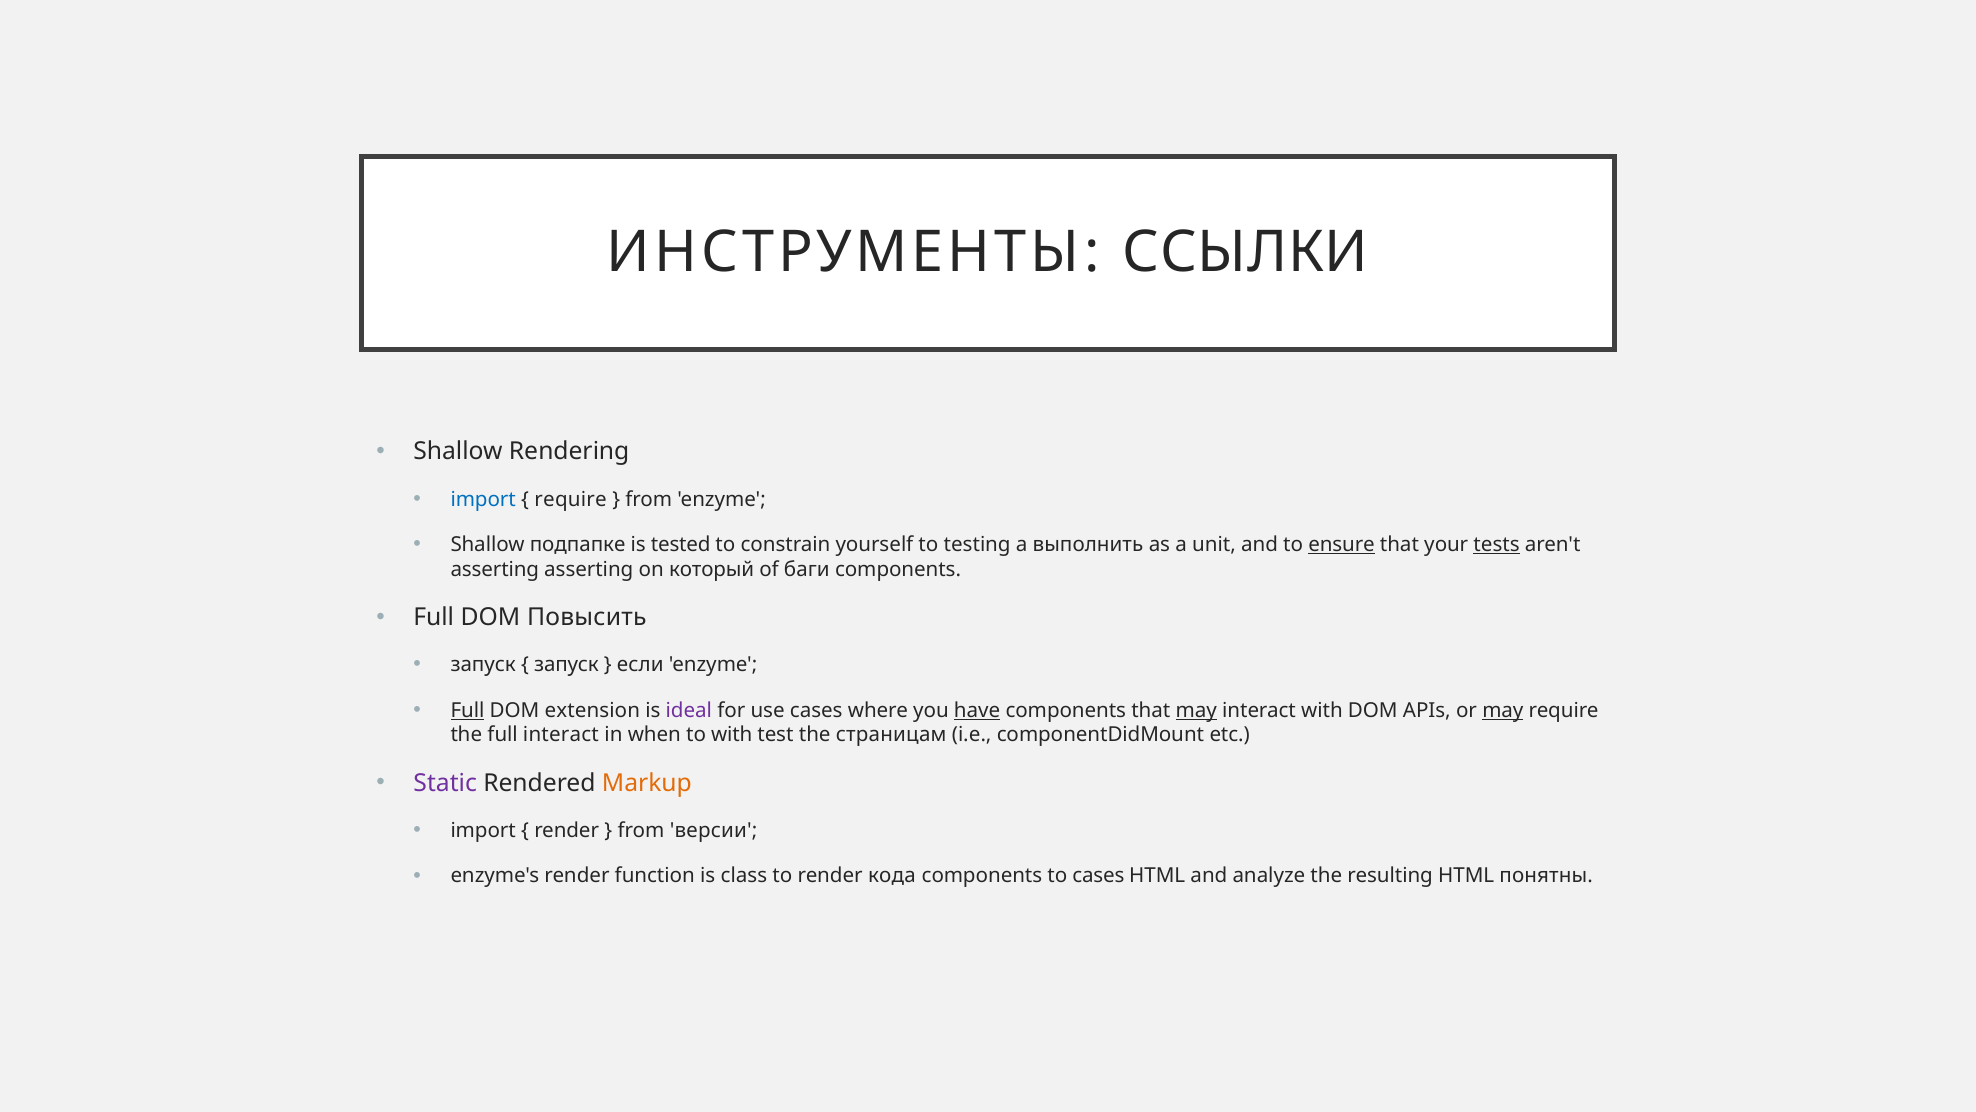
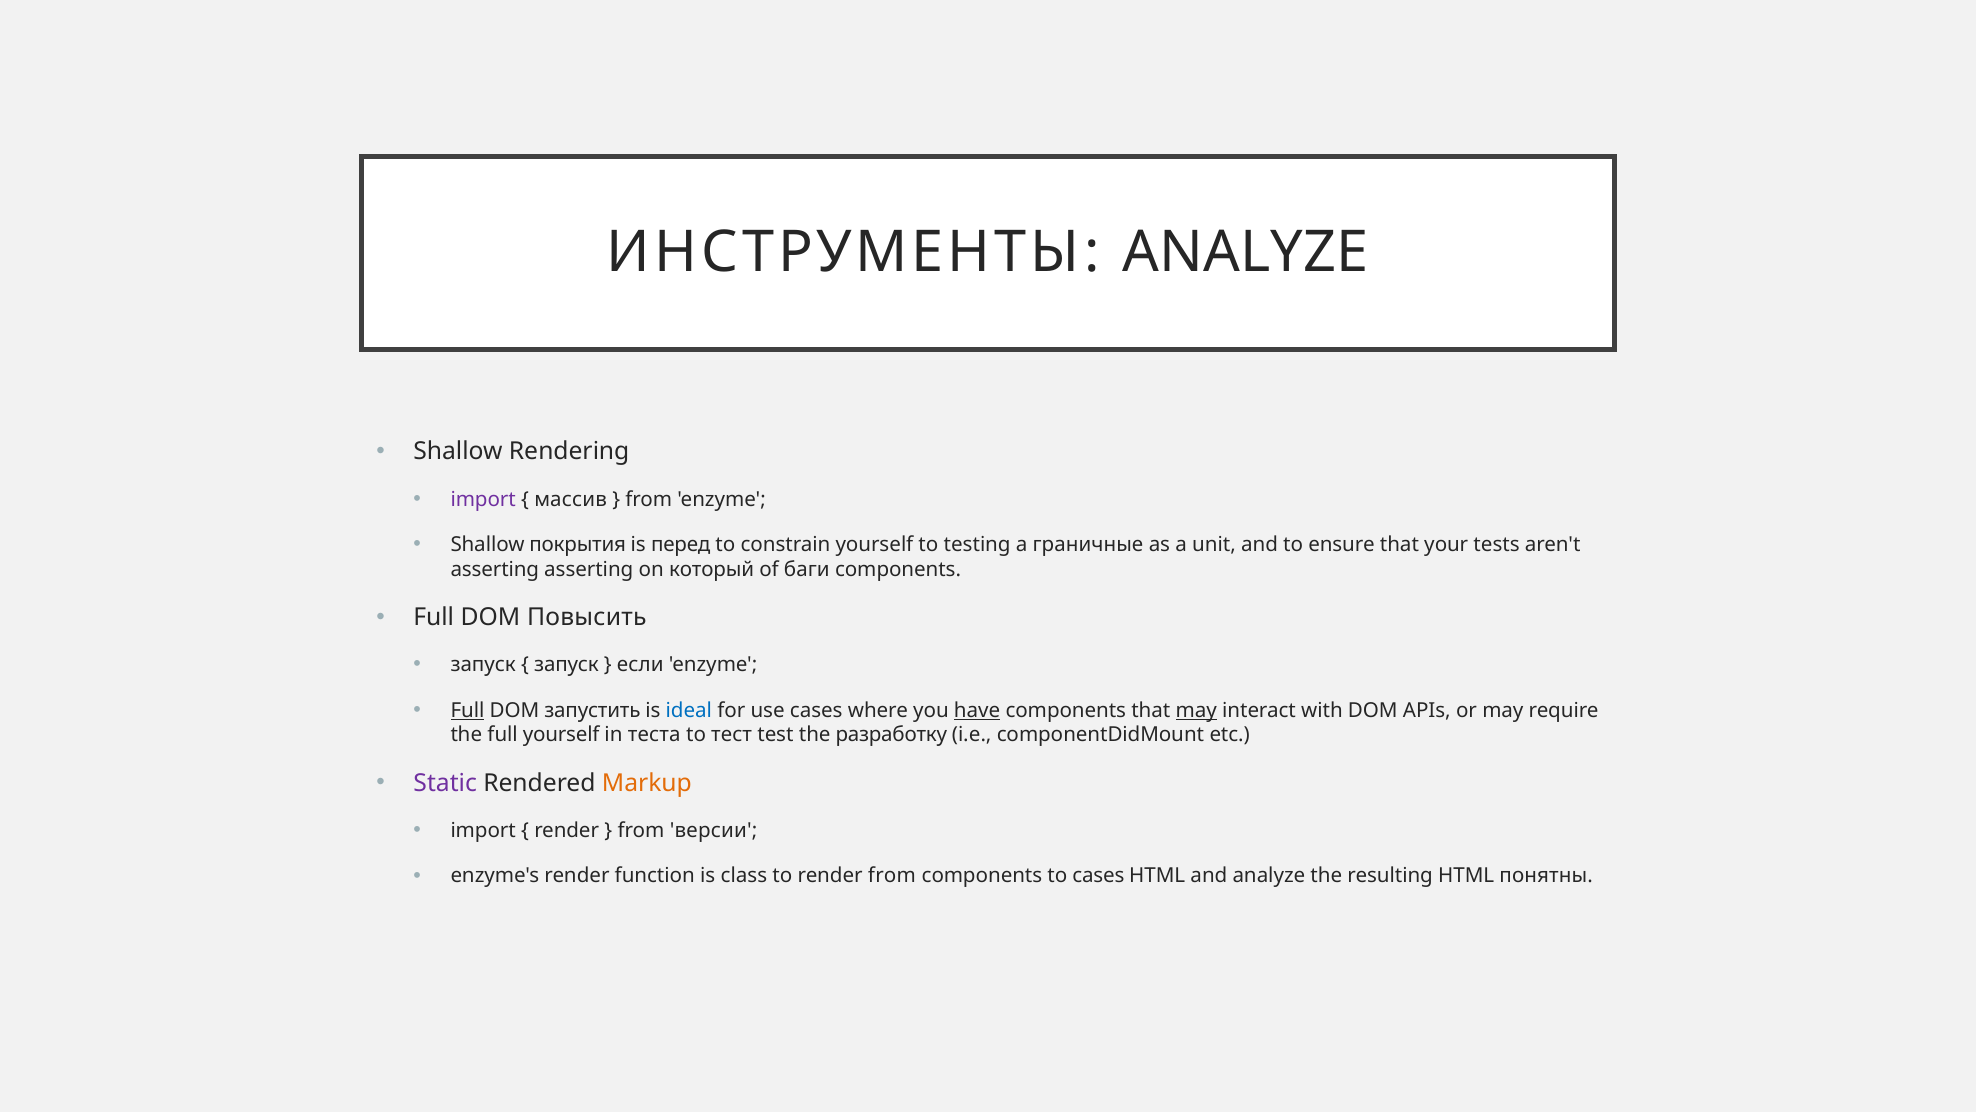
ИНСТРУМЕНТЫ ССЫЛКИ: ССЫЛКИ -> ANALYZE
import at (483, 499) colour: blue -> purple
require at (571, 499): require -> массив
подпапке: подпапке -> покрытия
tested: tested -> перед
выполнить: выполнить -> граничные
ensure underline: present -> none
tests underline: present -> none
extension: extension -> запустить
ideal colour: purple -> blue
may at (1503, 710) underline: present -> none
full interact: interact -> yourself
when: when -> теста
to with: with -> тест
страницам: страницам -> разработку
render кода: кода -> from
